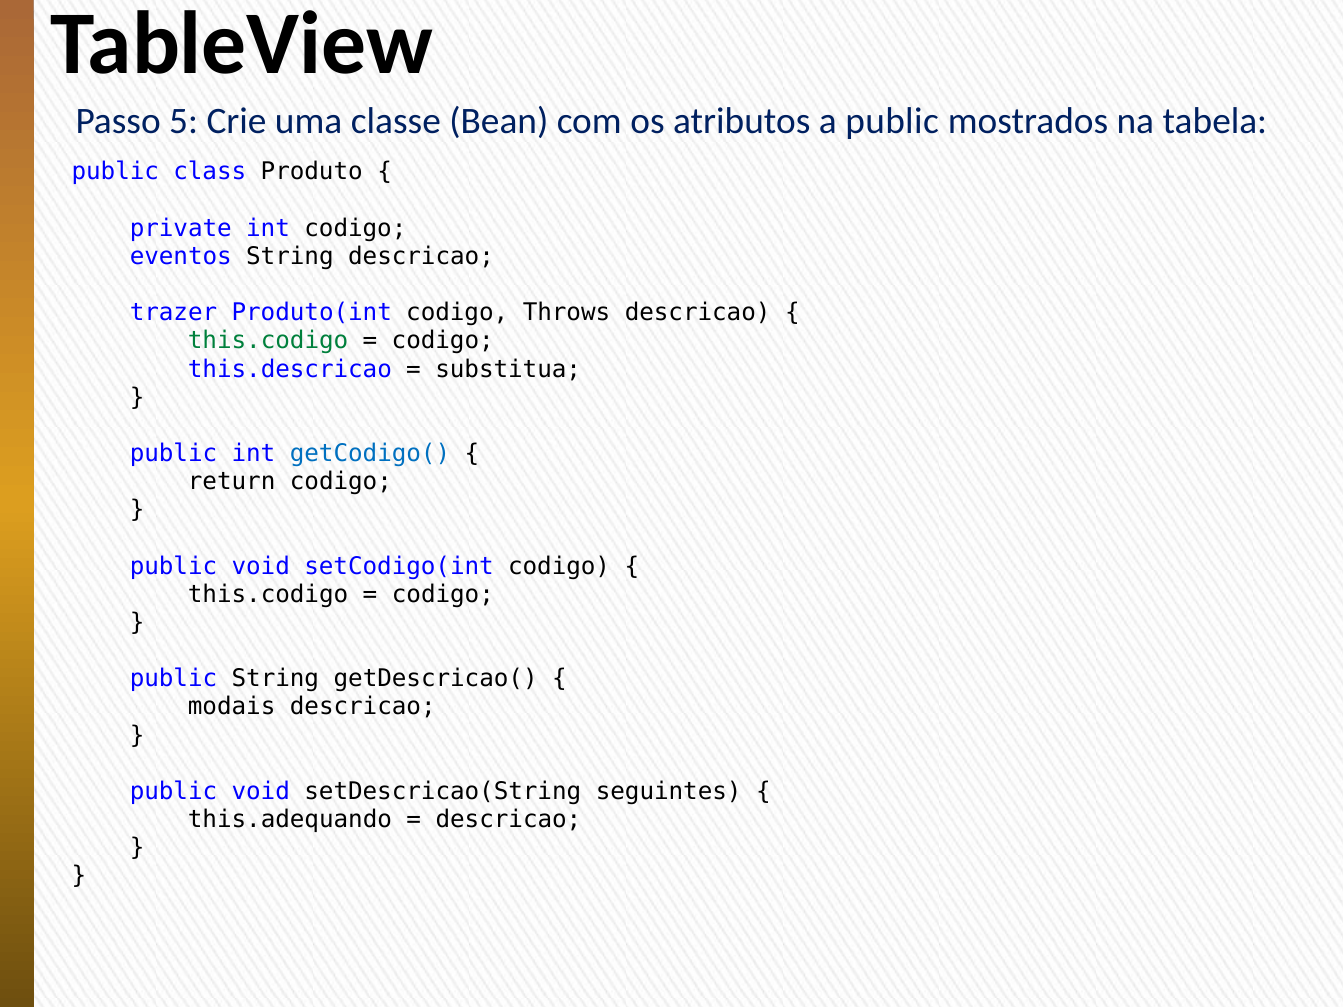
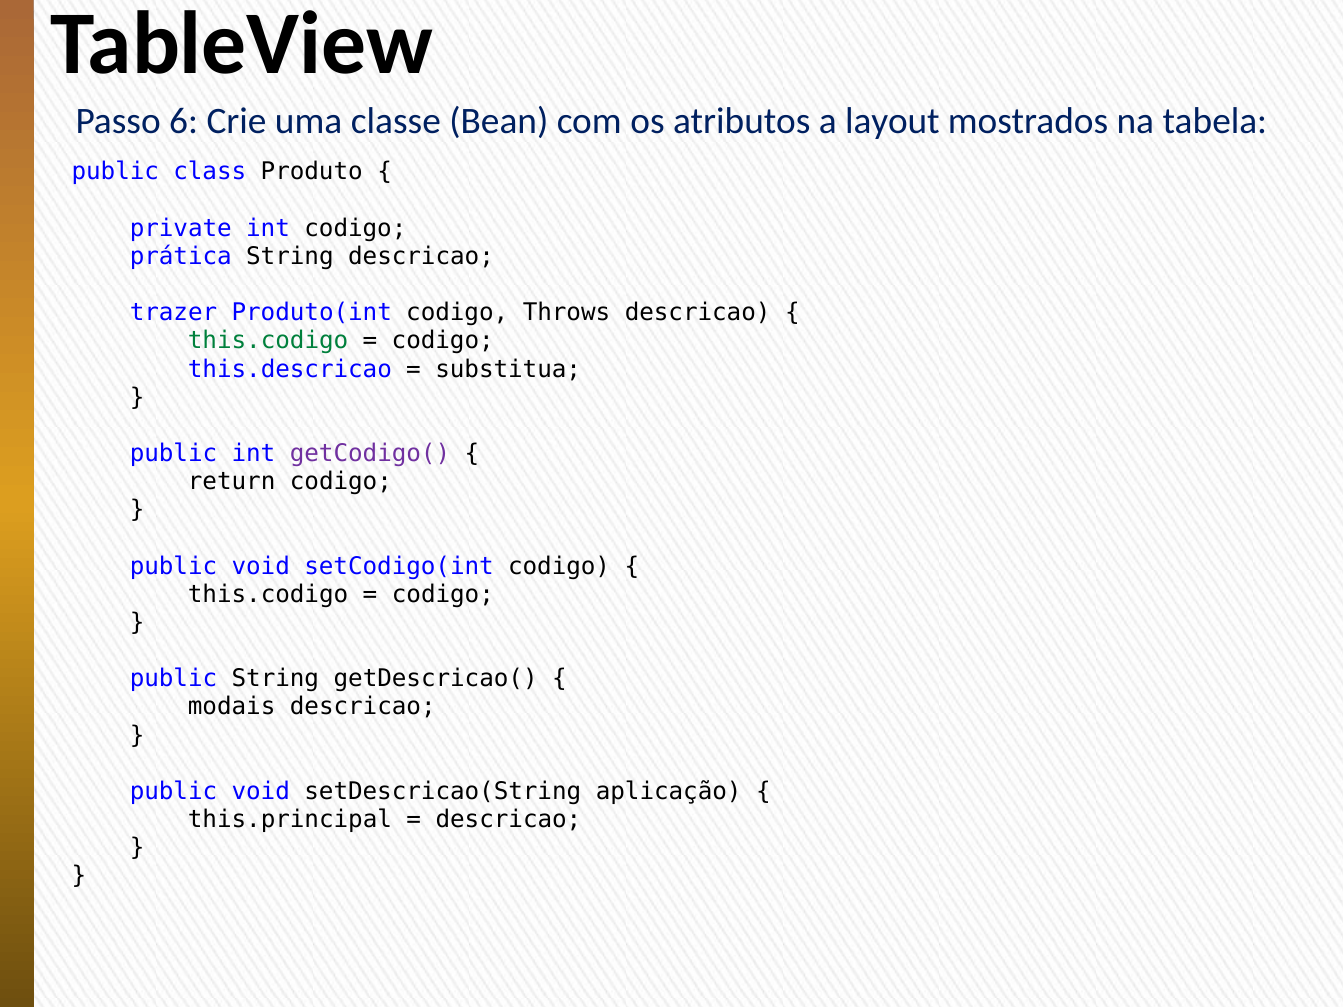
5: 5 -> 6
a public: public -> layout
eventos: eventos -> prática
getCodigo( colour: blue -> purple
seguintes: seguintes -> aplicação
this.adequando: this.adequando -> this.principal
